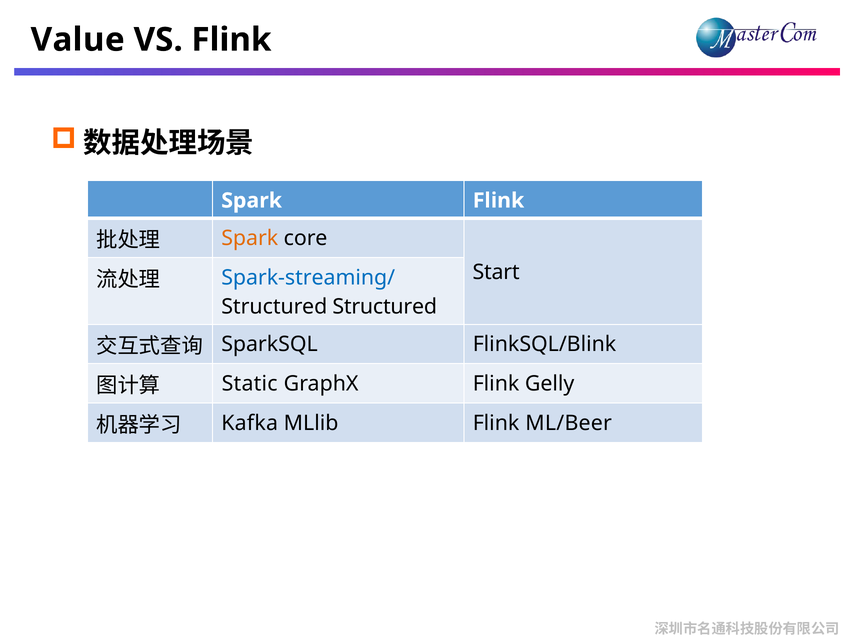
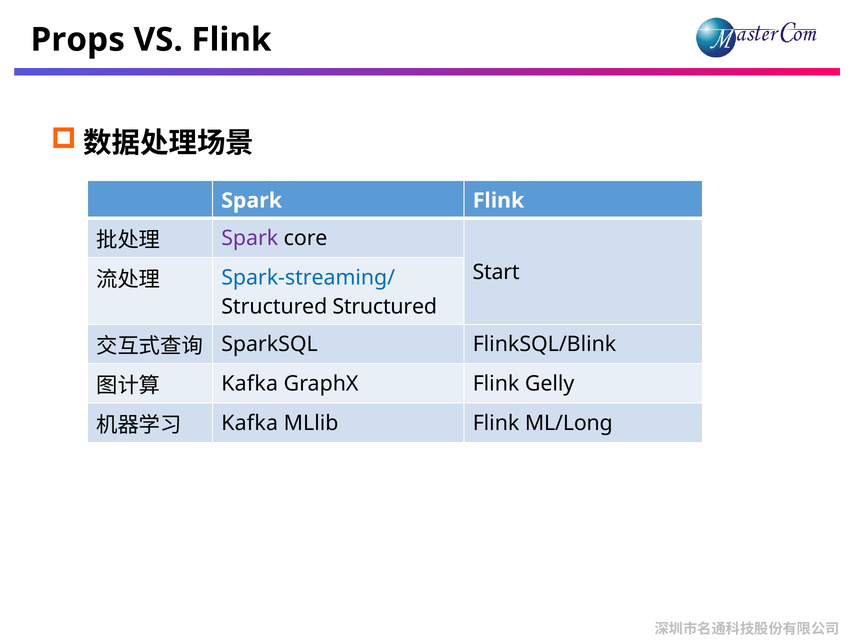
Value: Value -> Props
Spark at (250, 238) colour: orange -> purple
Static at (250, 384): Static -> Kafka
ML/Beer: ML/Beer -> ML/Long
